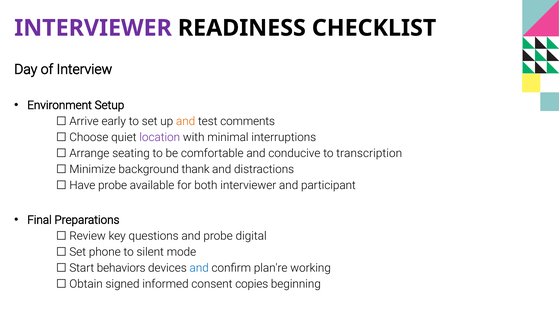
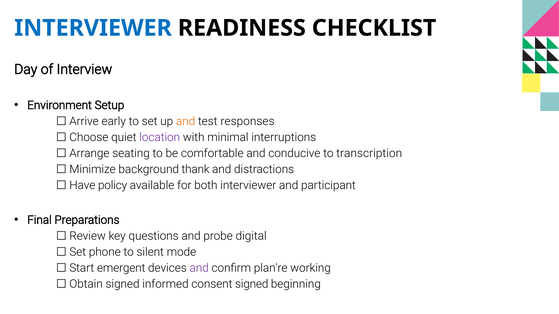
INTERVIEWER at (93, 28) colour: purple -> blue
comments: comments -> responses
probe at (113, 186): probe -> policy
behaviors: behaviors -> emergent
and at (199, 268) colour: blue -> purple
consent copies: copies -> signed
